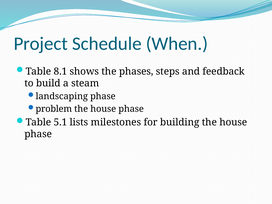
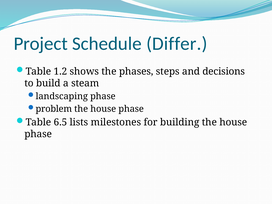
When: When -> Differ
8.1: 8.1 -> 1.2
feedback: feedback -> decisions
5.1: 5.1 -> 6.5
